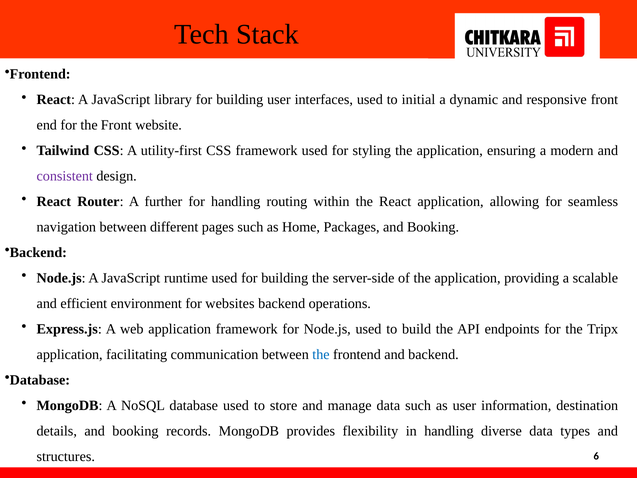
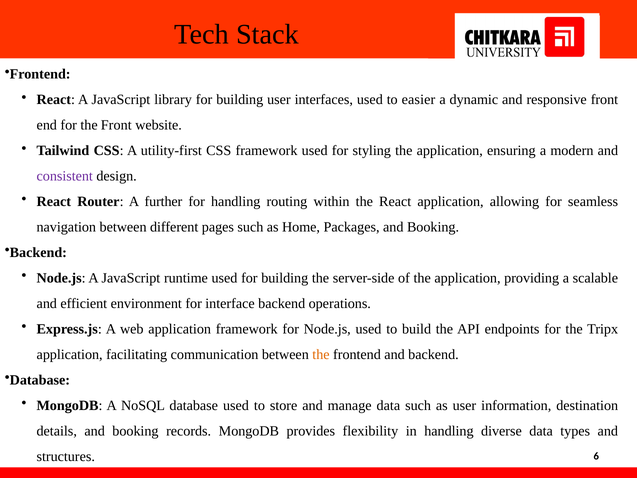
initial: initial -> easier
websites: websites -> interface
the at (321, 354) colour: blue -> orange
